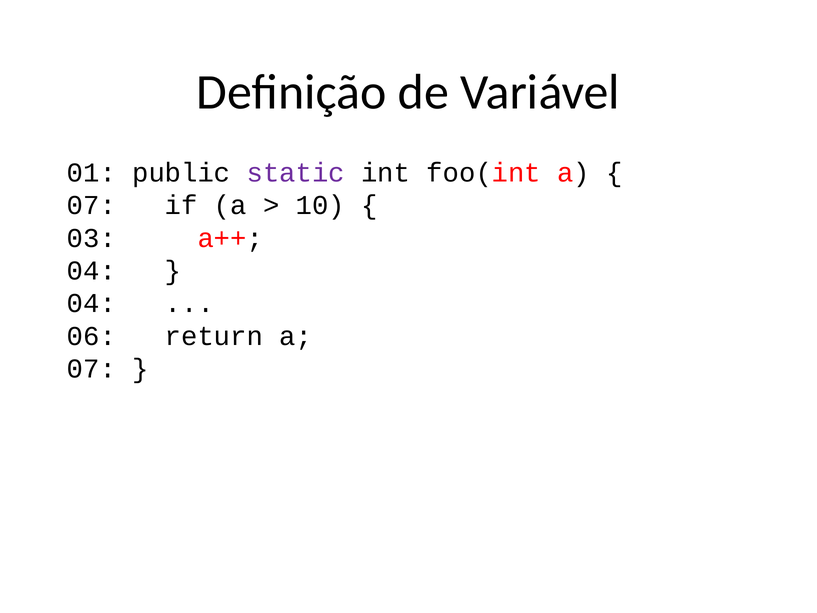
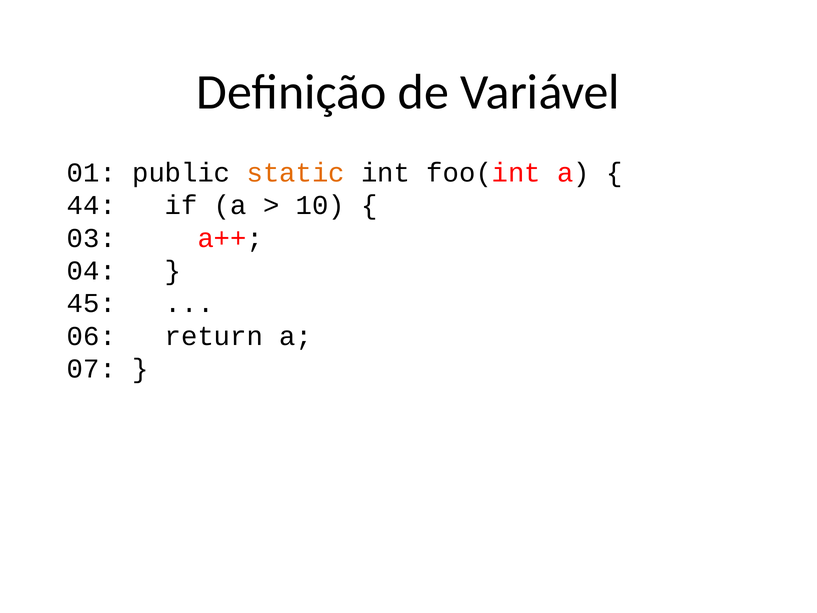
static colour: purple -> orange
07 at (91, 205): 07 -> 44
04 at (91, 303): 04 -> 45
